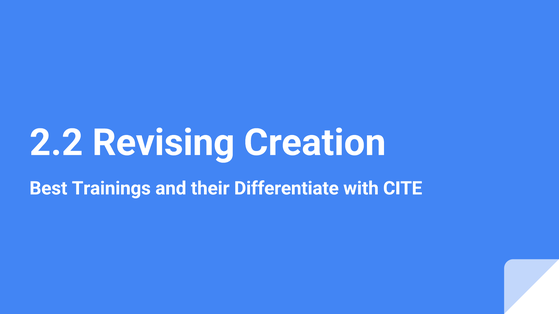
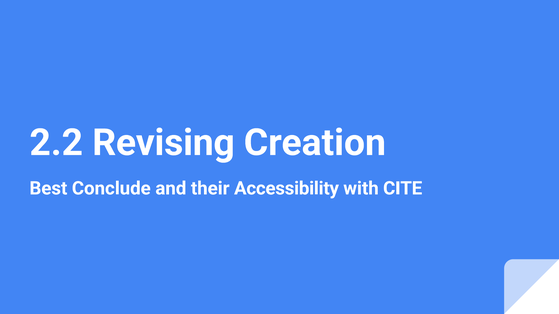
Trainings: Trainings -> Conclude
Differentiate: Differentiate -> Accessibility
